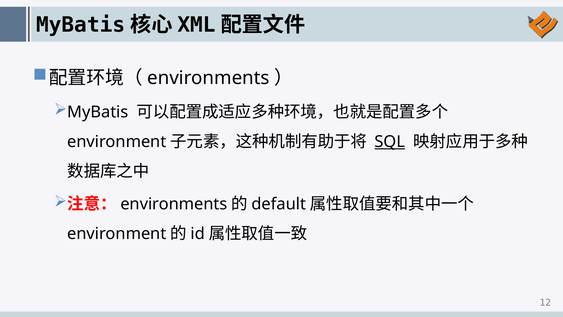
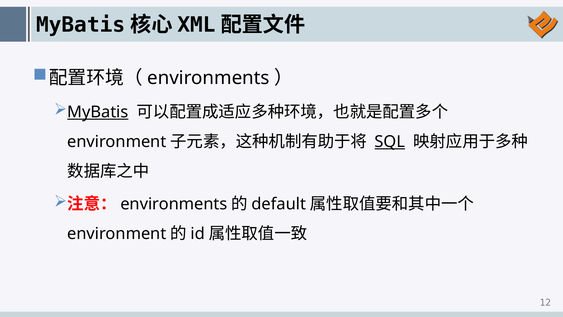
MyBatis underline: none -> present
